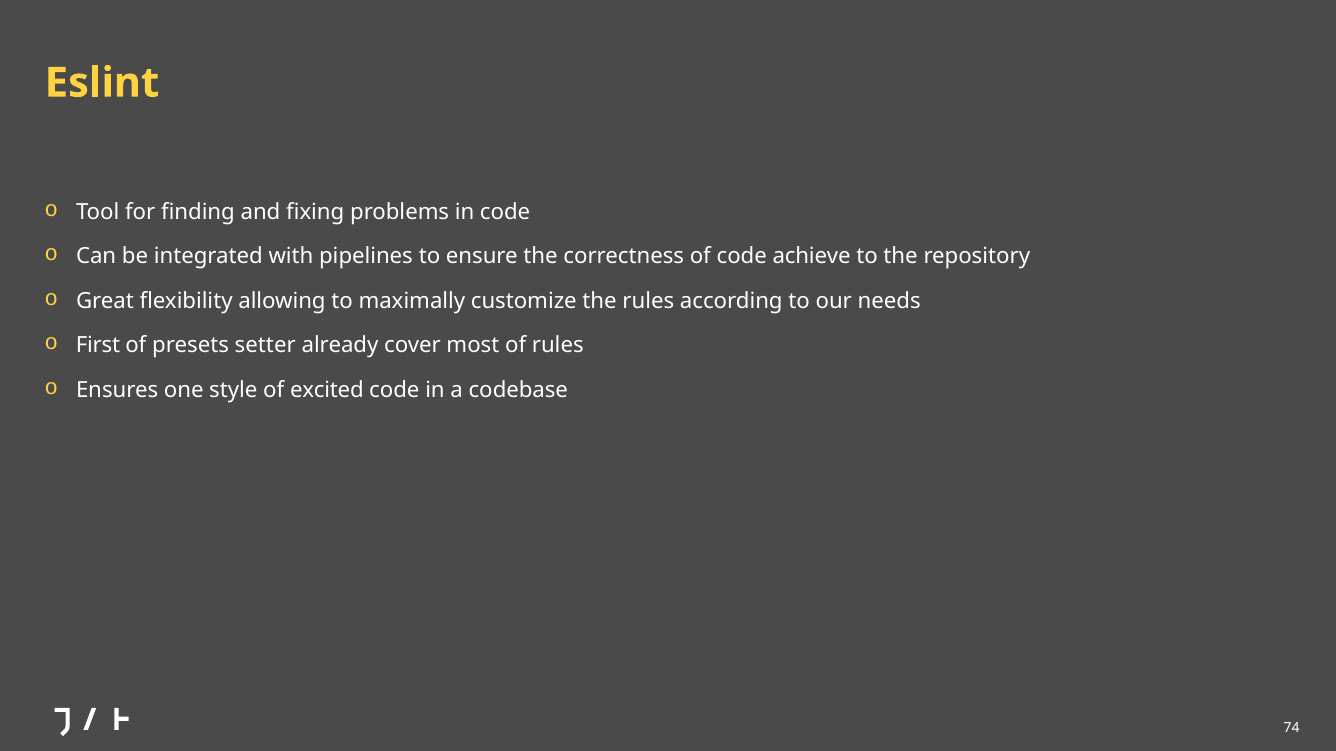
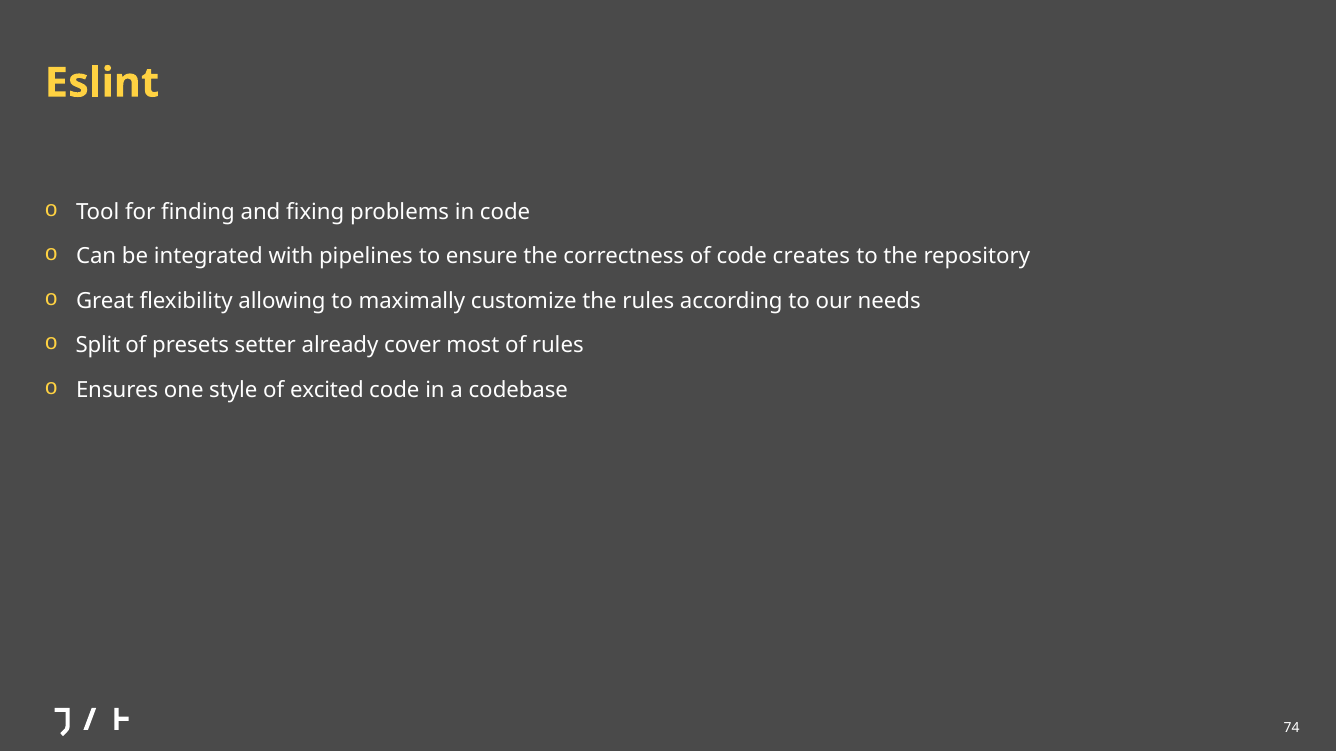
achieve: achieve -> creates
First: First -> Split
